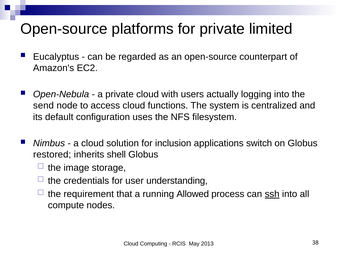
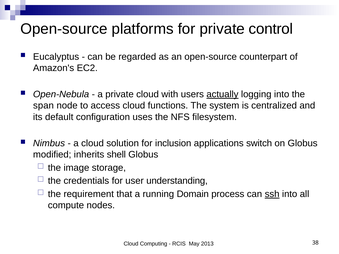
limited: limited -> control
actually underline: none -> present
send: send -> span
restored: restored -> modified
Allowed: Allowed -> Domain
